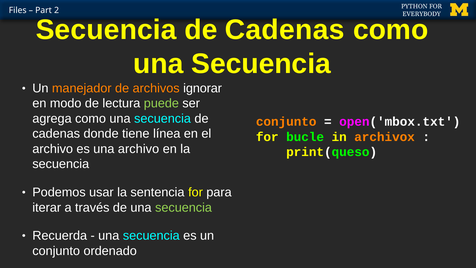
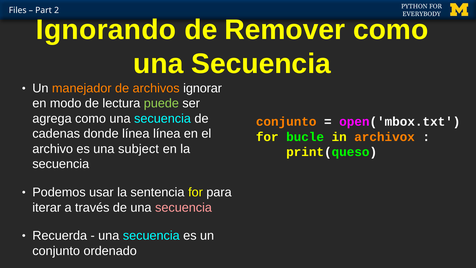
Secuencia at (106, 30): Secuencia -> Ignorando
Cadenas at (285, 30): Cadenas -> Remover
donde tiene: tiene -> línea
una archivo: archivo -> subject
secuencia at (184, 207) colour: light green -> pink
